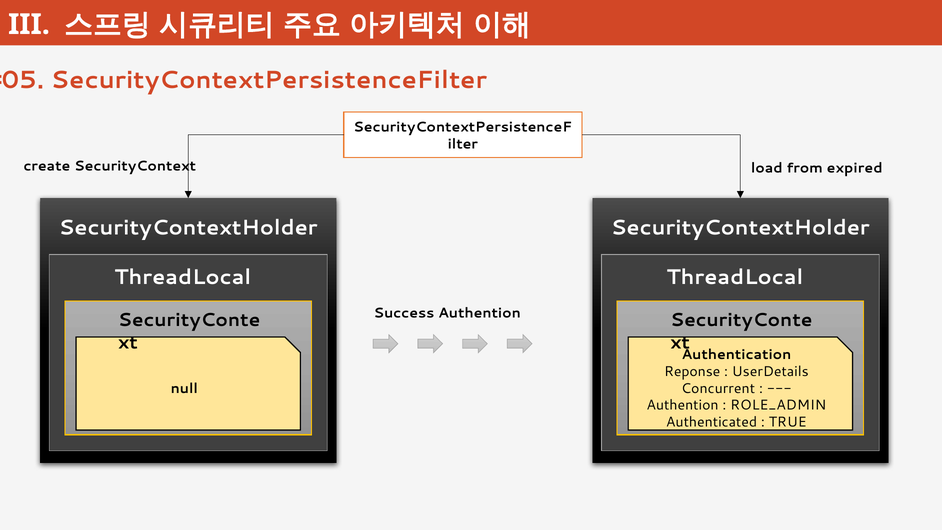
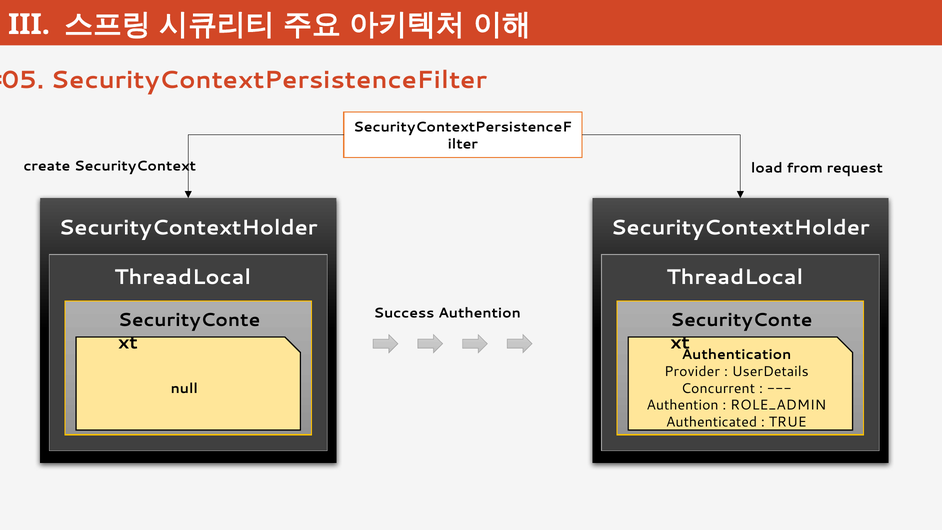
expired: expired -> request
Reponse: Reponse -> Provider
